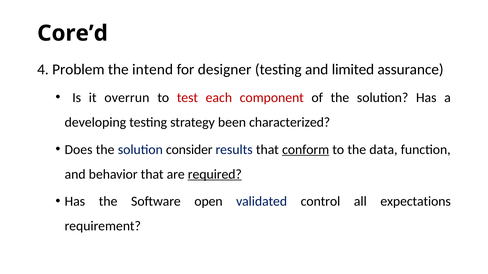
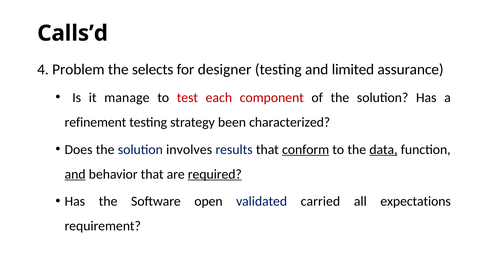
Core’d: Core’d -> Calls’d
intend: intend -> selects
overrun: overrun -> manage
developing: developing -> refinement
consider: consider -> involves
data underline: none -> present
and at (75, 174) underline: none -> present
control: control -> carried
